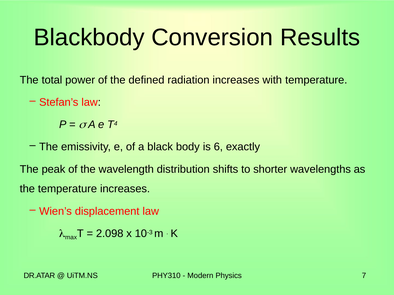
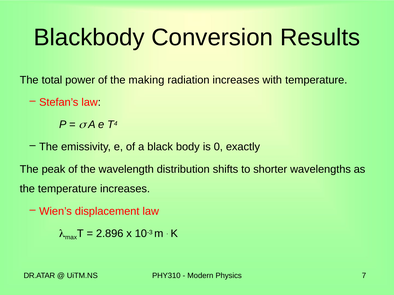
defined: defined -> making
6: 6 -> 0
2.098: 2.098 -> 2.896
